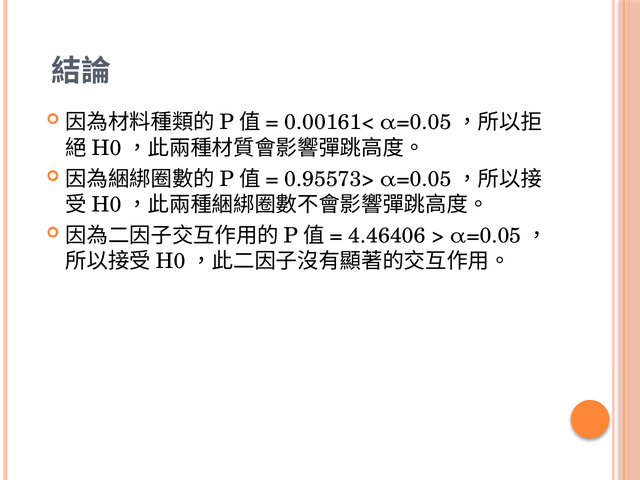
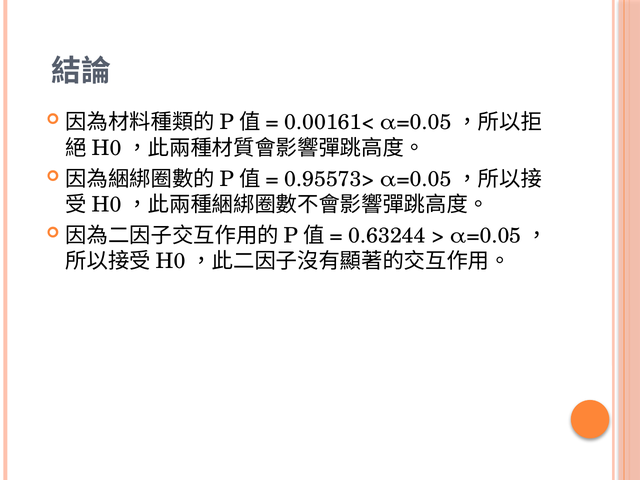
4.46406: 4.46406 -> 0.63244
